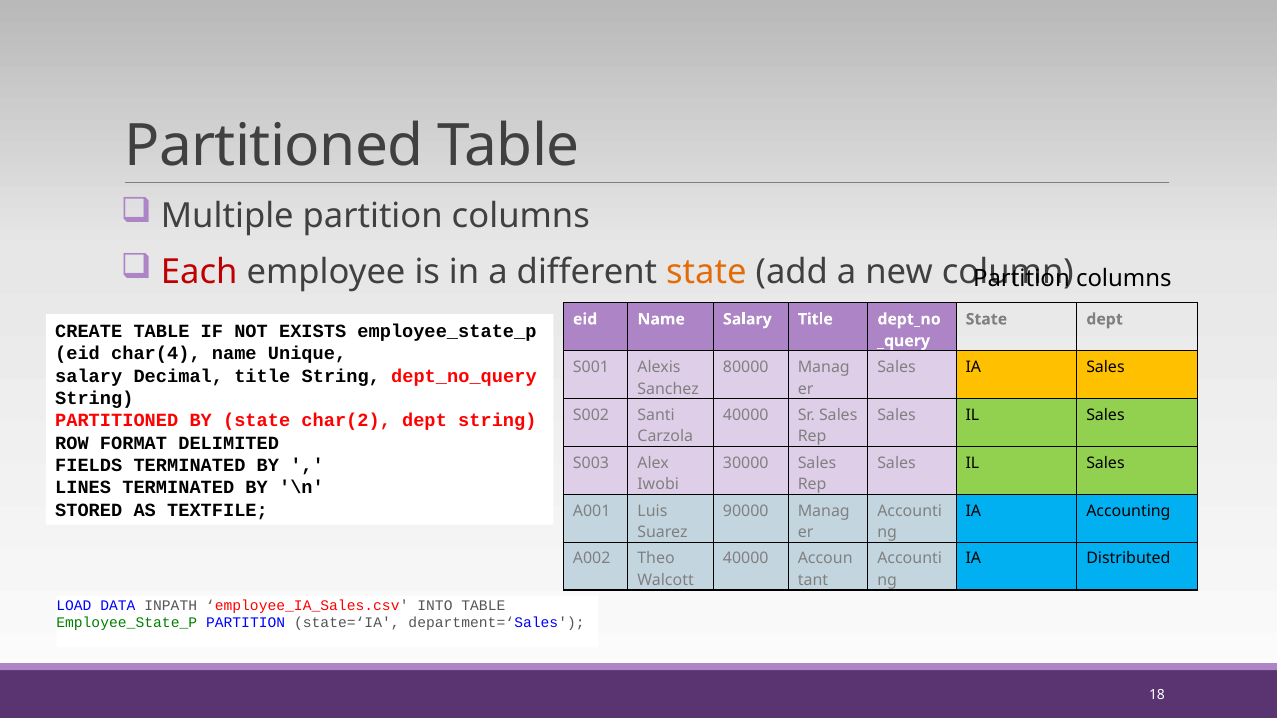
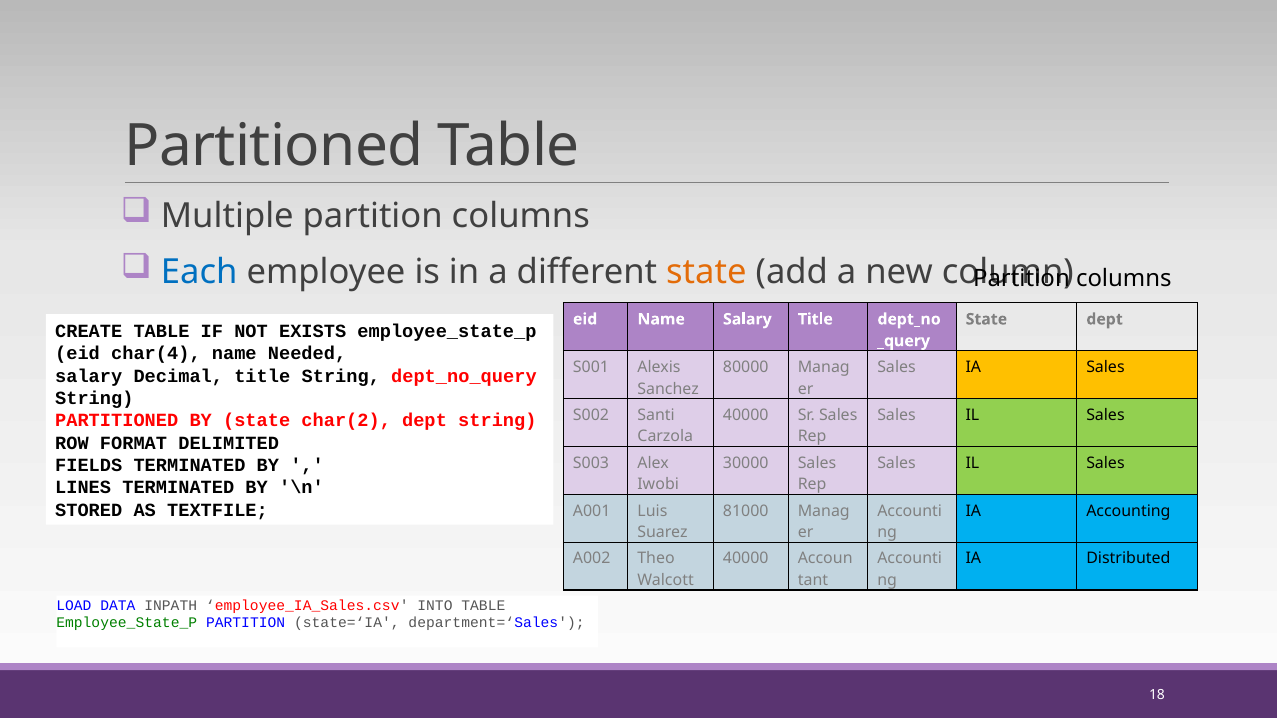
Each colour: red -> blue
Unique: Unique -> Needed
90000: 90000 -> 81000
